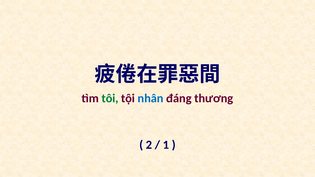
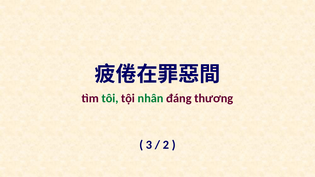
nhân colour: blue -> green
2: 2 -> 3
1: 1 -> 2
